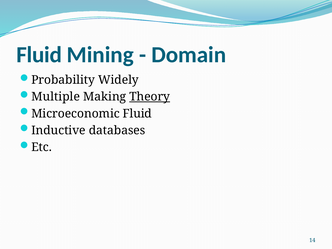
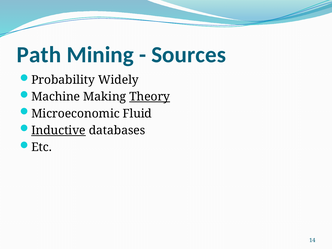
Fluid at (39, 55): Fluid -> Path
Domain: Domain -> Sources
Multiple: Multiple -> Machine
Inductive underline: none -> present
